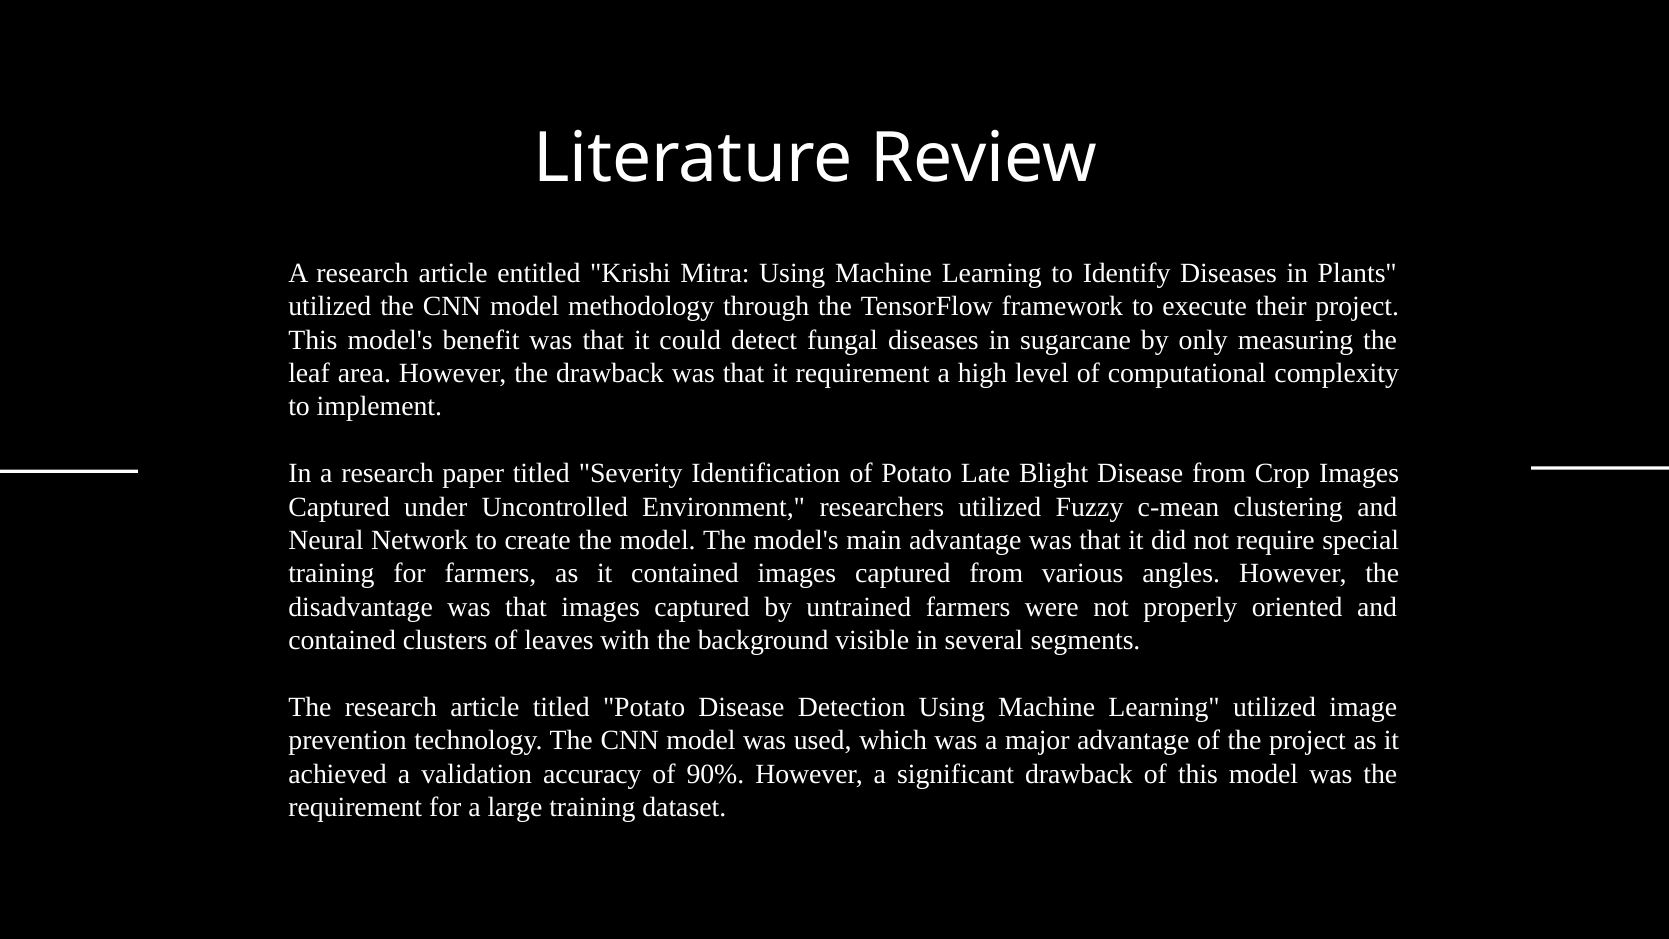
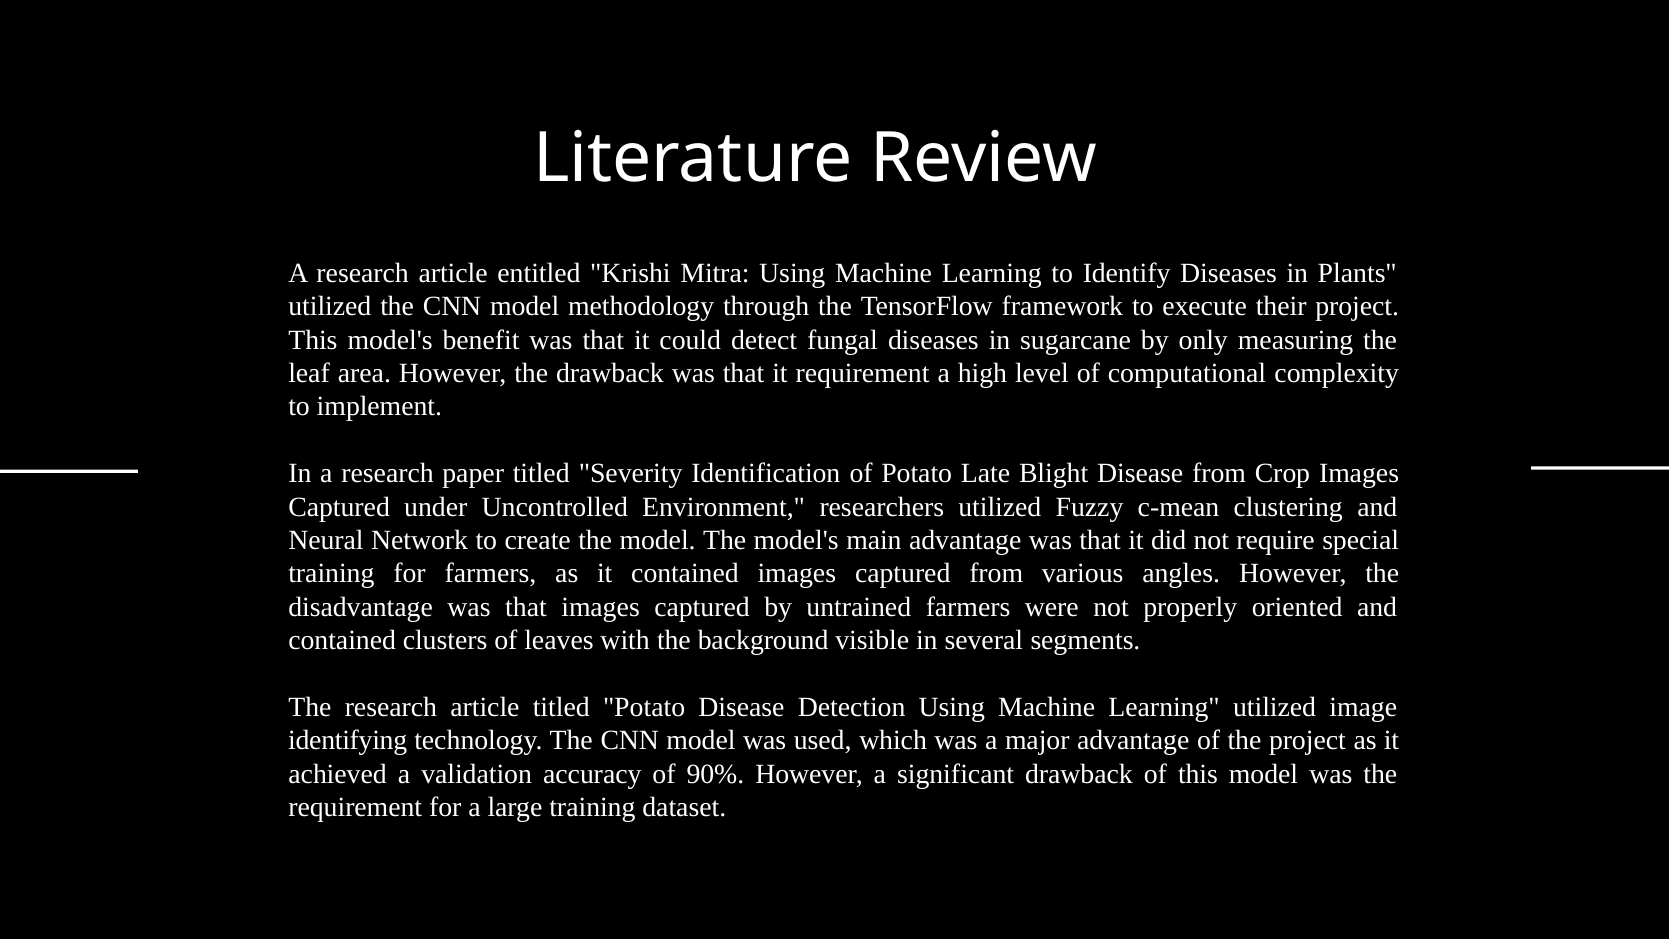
prevention: prevention -> identifying
